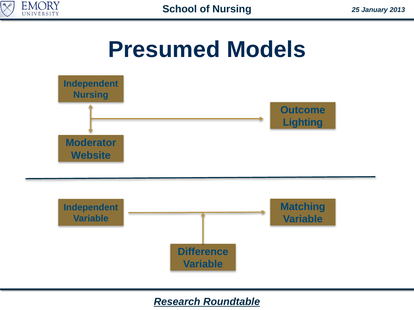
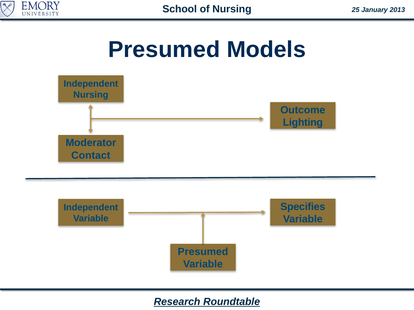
Website: Website -> Contact
Matching: Matching -> Specifies
Difference at (203, 252): Difference -> Presumed
